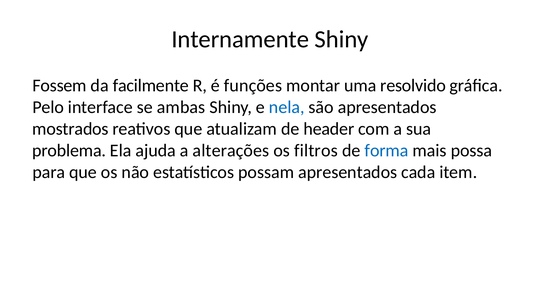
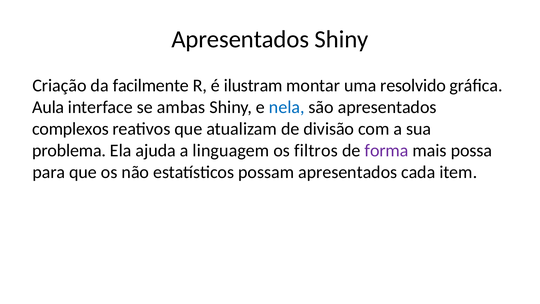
Internamente at (240, 39): Internamente -> Apresentados
Fossem: Fossem -> Criação
funções: funções -> ilustram
Pelo: Pelo -> Aula
mostrados: mostrados -> complexos
header: header -> divisão
alterações: alterações -> linguagem
forma colour: blue -> purple
